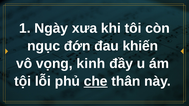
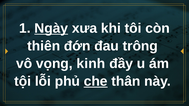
Ngày underline: none -> present
ngục: ngục -> thiên
khiến: khiến -> trông
